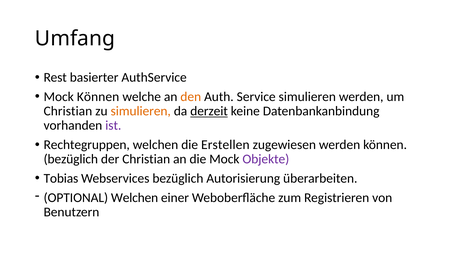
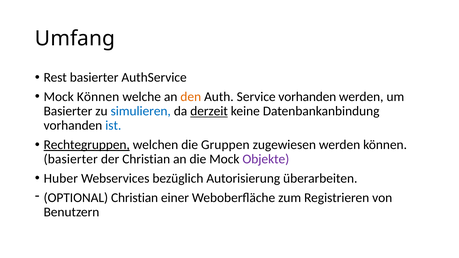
Service simulieren: simulieren -> vorhanden
Christian at (68, 111): Christian -> Basierter
simulieren at (141, 111) colour: orange -> blue
ist colour: purple -> blue
Rechtegruppen underline: none -> present
Erstellen: Erstellen -> Gruppen
bezüglich at (71, 159): bezüglich -> basierter
Tobias: Tobias -> Huber
OPTIONAL Welchen: Welchen -> Christian
